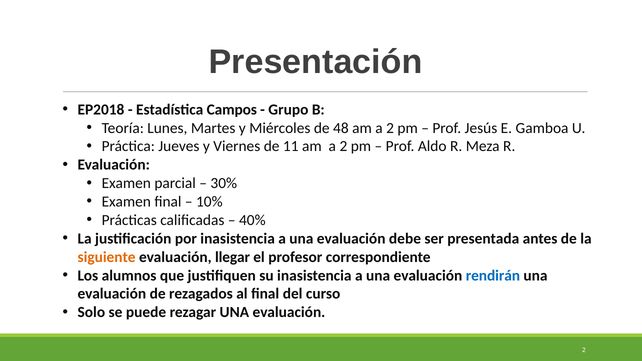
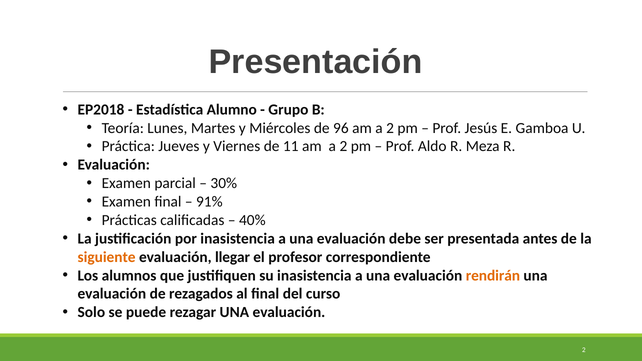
Campos: Campos -> Alumno
48: 48 -> 96
10%: 10% -> 91%
rendirán colour: blue -> orange
